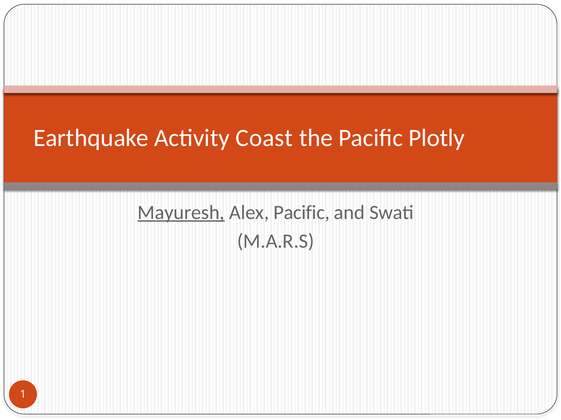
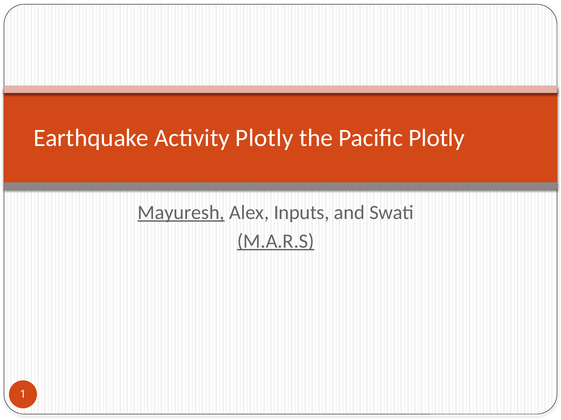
Activity Coast: Coast -> Plotly
Alex Pacific: Pacific -> Inputs
M.A.R.S underline: none -> present
